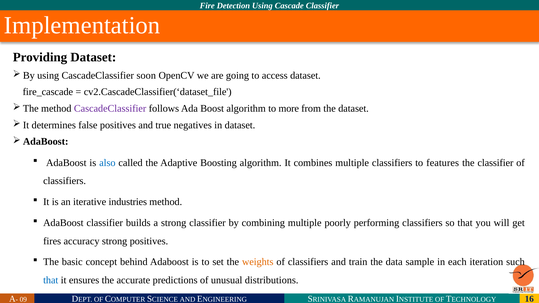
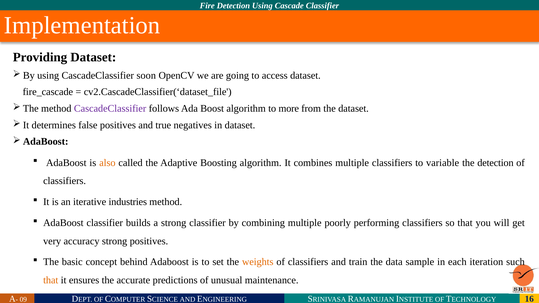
also colour: blue -> orange
features: features -> variable
the classifier: classifier -> detection
fires: fires -> very
that at (51, 280) colour: blue -> orange
distributions: distributions -> maintenance
